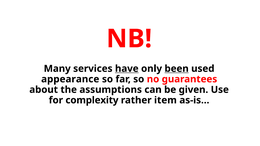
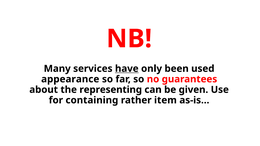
been underline: present -> none
assumptions: assumptions -> representing
complexity: complexity -> containing
